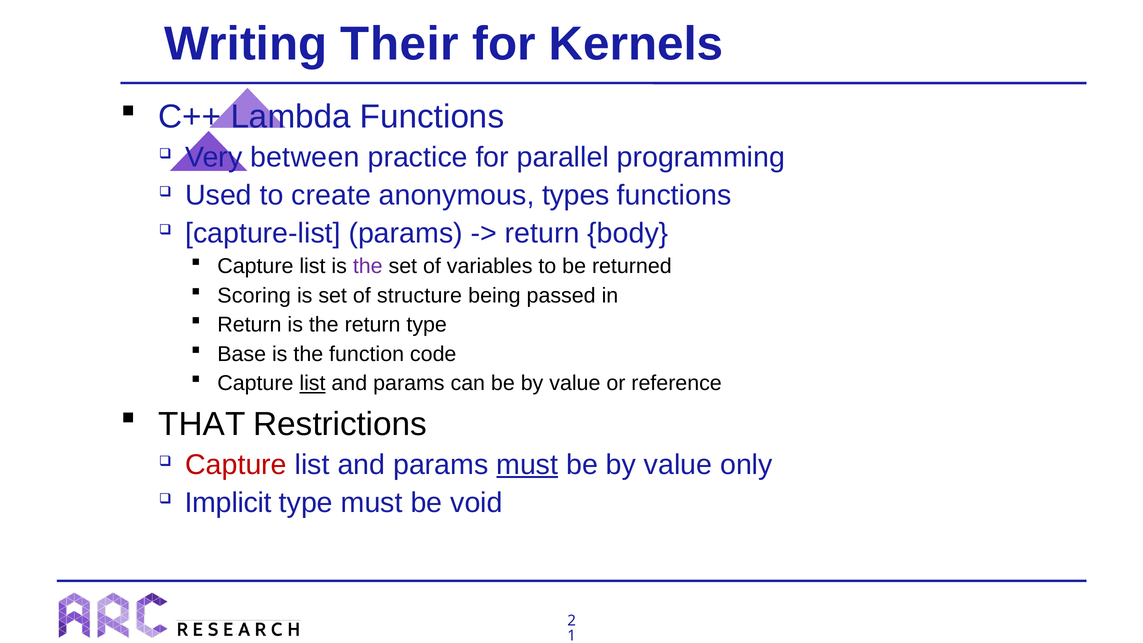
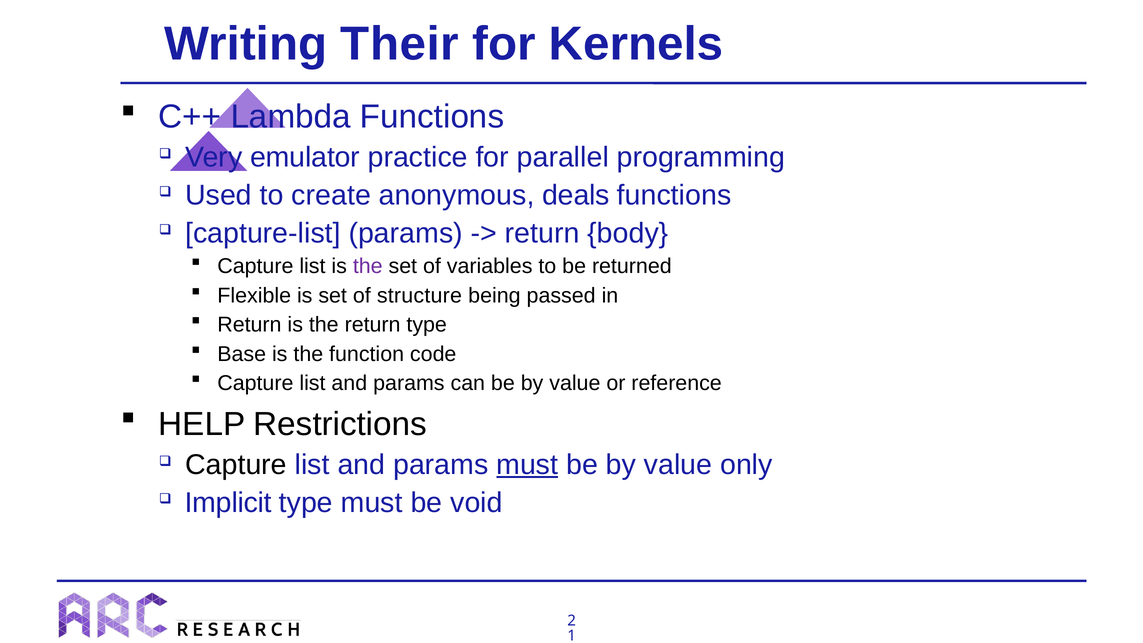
between: between -> emulator
types: types -> deals
Scoring: Scoring -> Flexible
list at (312, 383) underline: present -> none
THAT: THAT -> HELP
Capture at (236, 465) colour: red -> black
